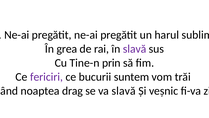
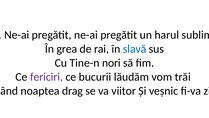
slavă at (135, 49) colour: purple -> blue
prin: prin -> nori
suntem: suntem -> lăudăm
va slavă: slavă -> viitor
